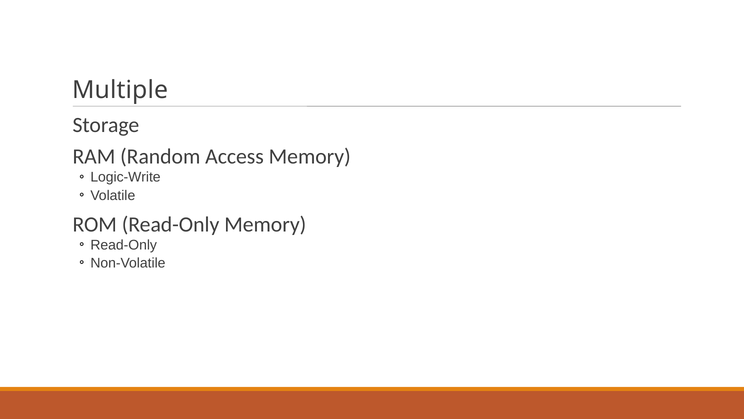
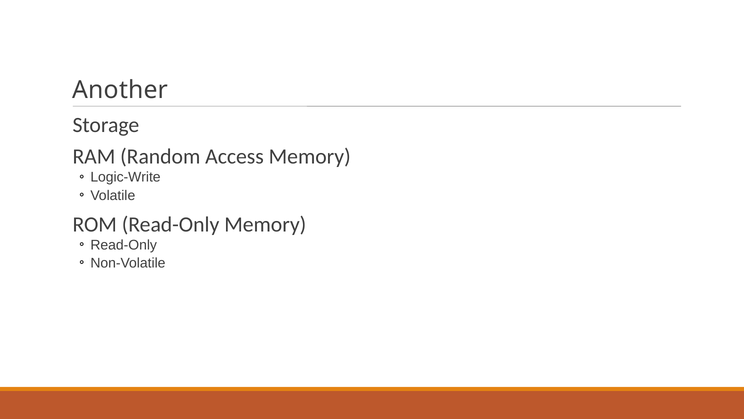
Multiple: Multiple -> Another
